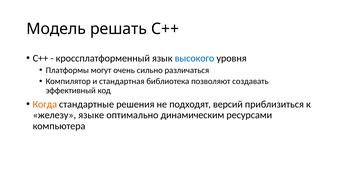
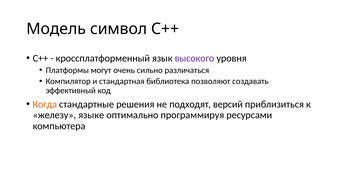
решать: решать -> символ
высокого colour: blue -> purple
динамическим: динамическим -> программируя
